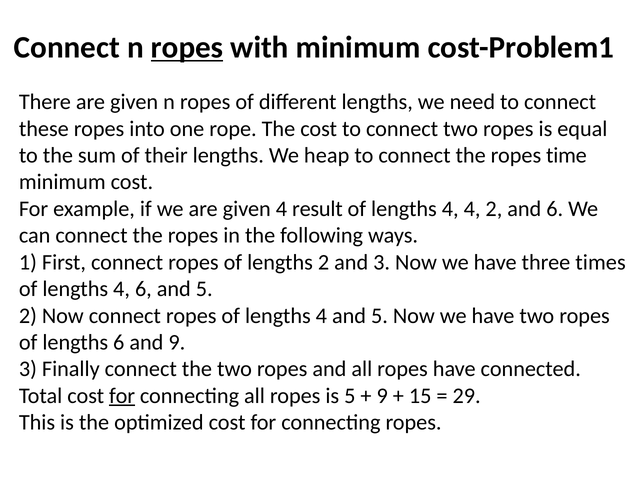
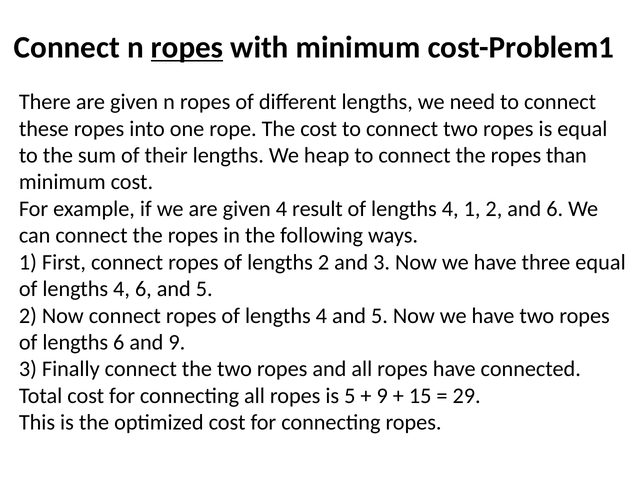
time: time -> than
4 4: 4 -> 1
three times: times -> equal
for at (122, 396) underline: present -> none
